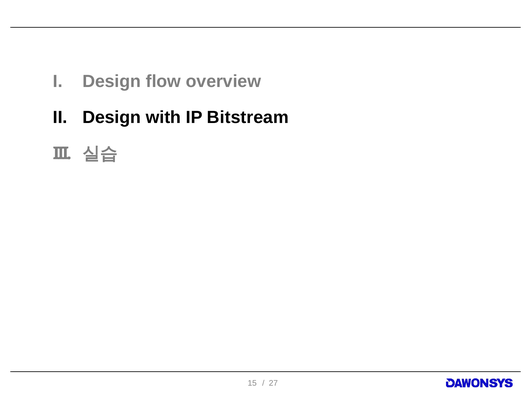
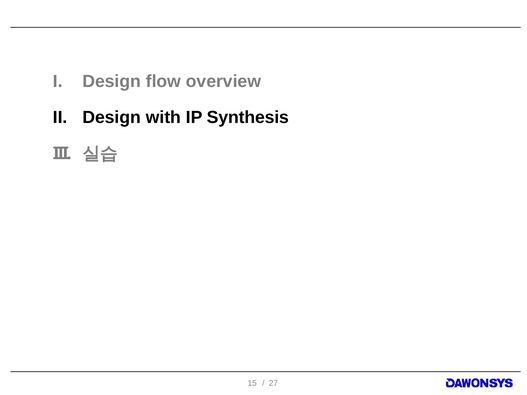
Bitstream: Bitstream -> Synthesis
